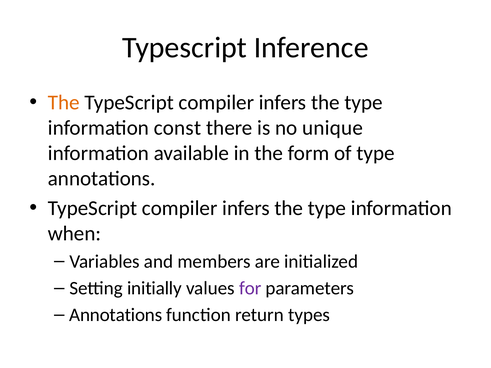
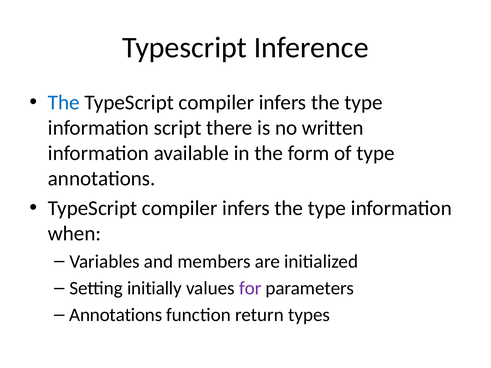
The at (64, 103) colour: orange -> blue
const: const -> script
unique: unique -> written
